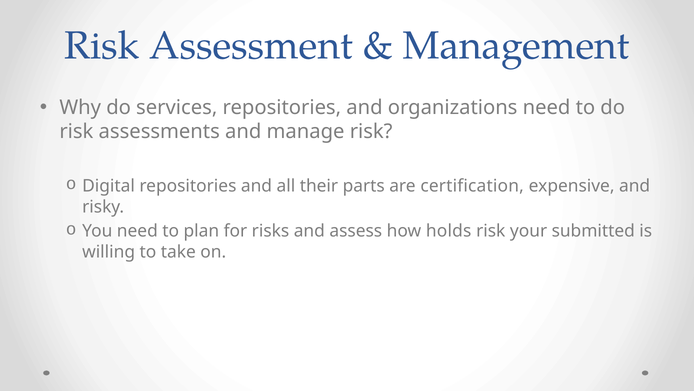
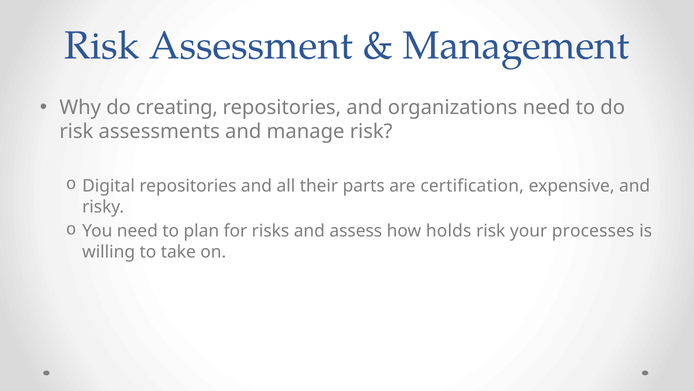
services: services -> creating
submitted: submitted -> processes
